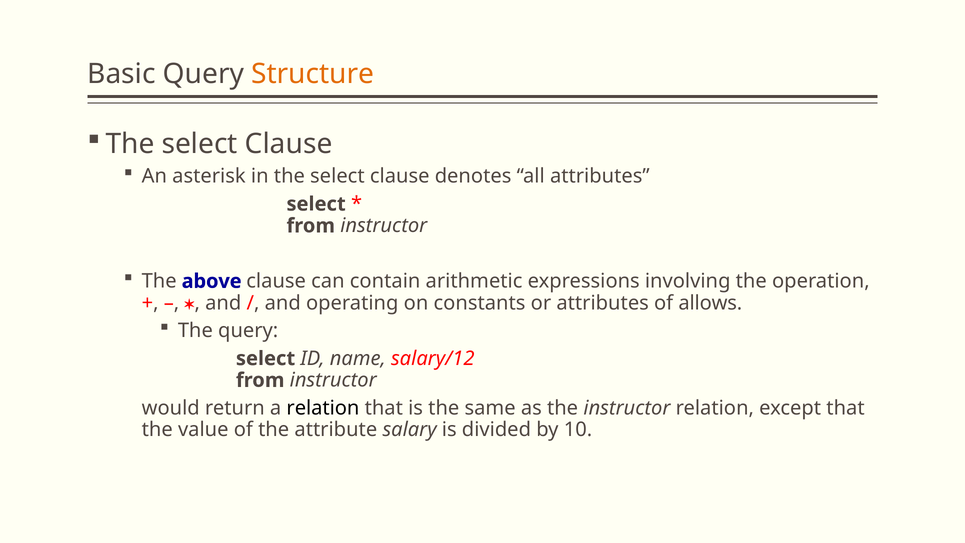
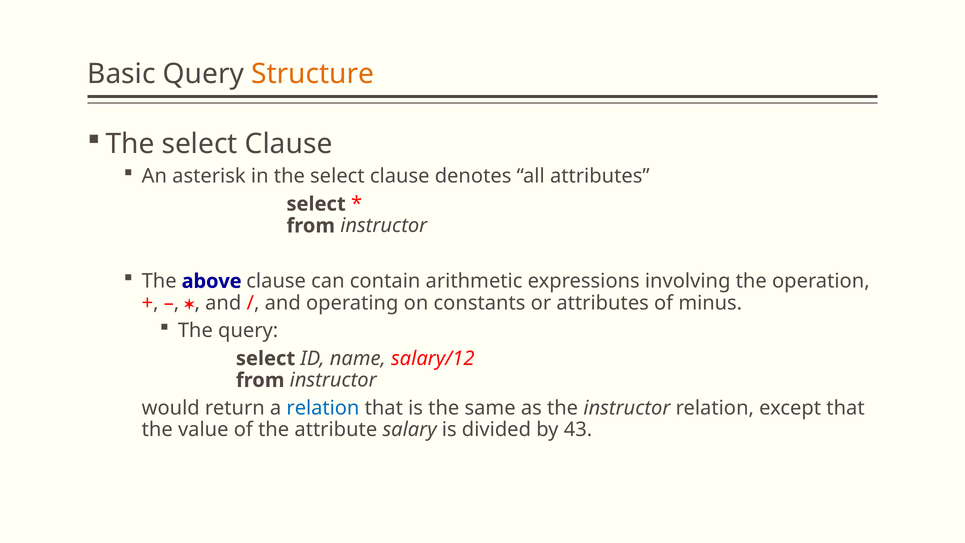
allows: allows -> minus
relation at (323, 408) colour: black -> blue
10: 10 -> 43
